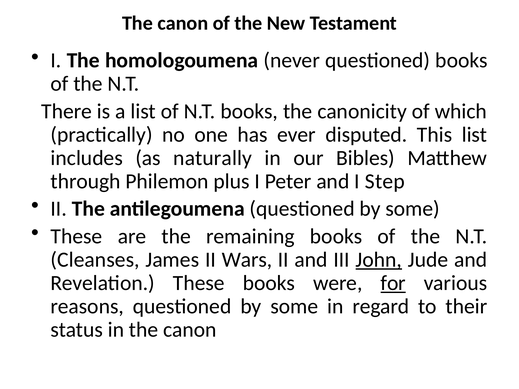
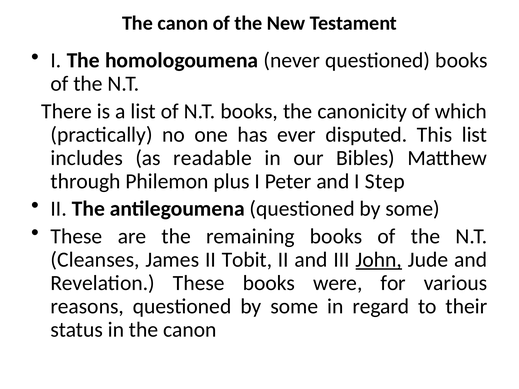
naturally: naturally -> readable
Wars: Wars -> Tobit
for underline: present -> none
